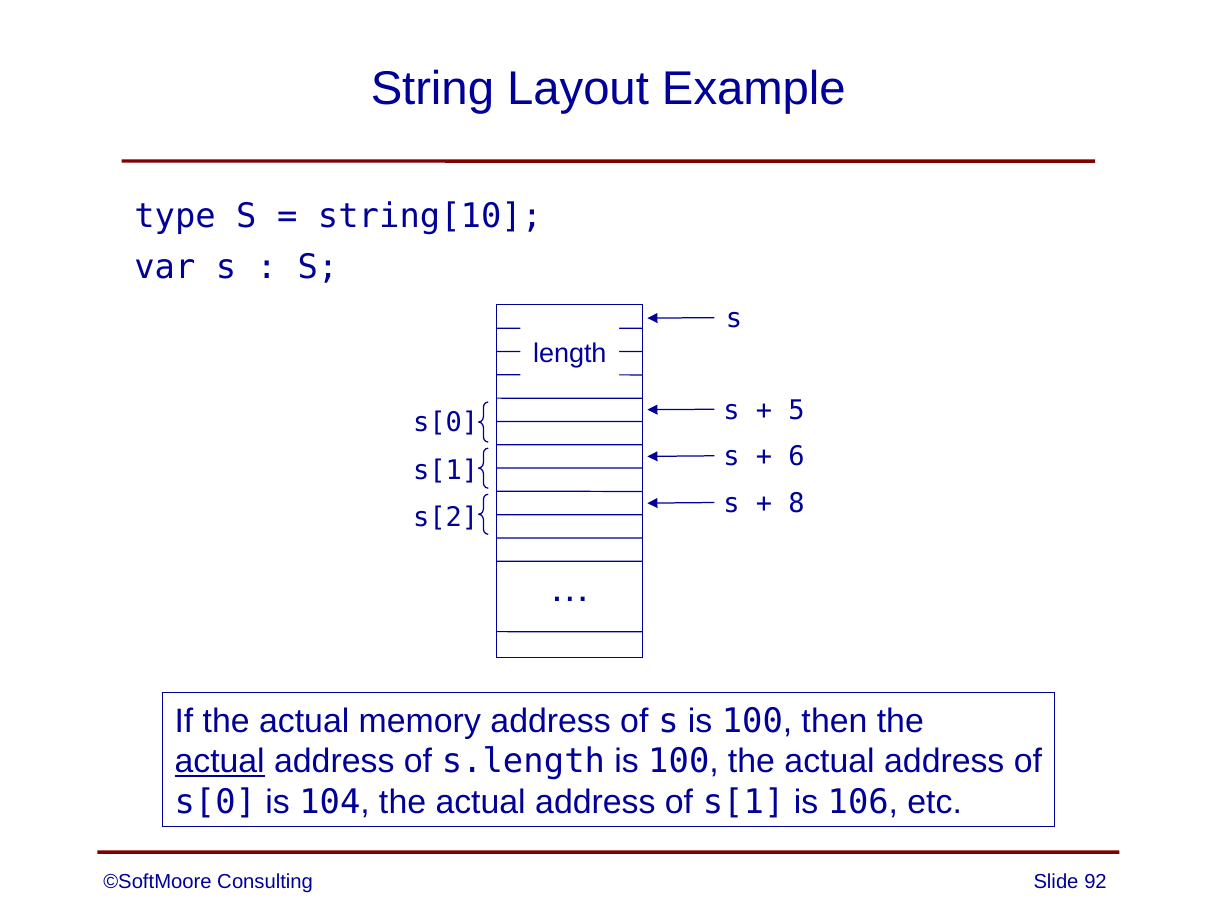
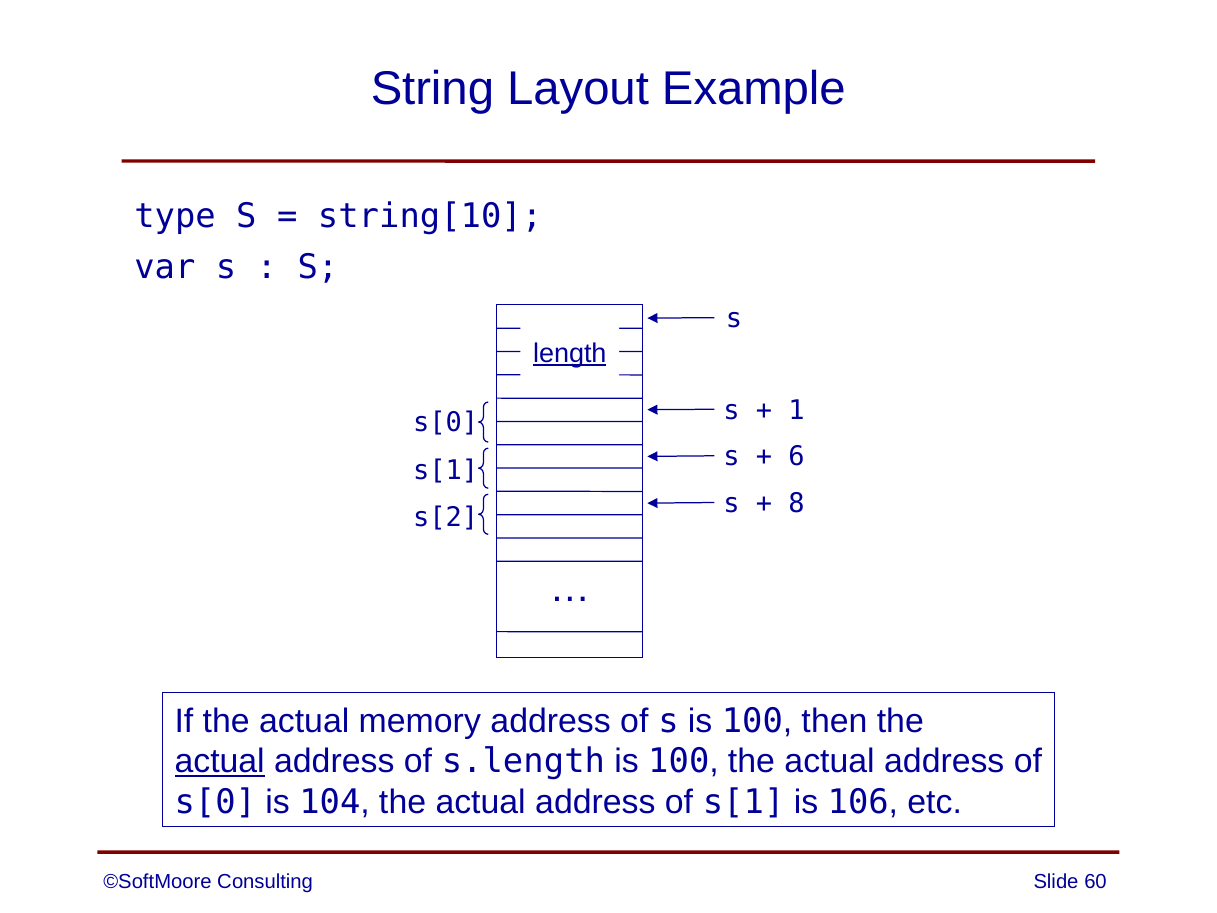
length underline: none -> present
5: 5 -> 1
92: 92 -> 60
